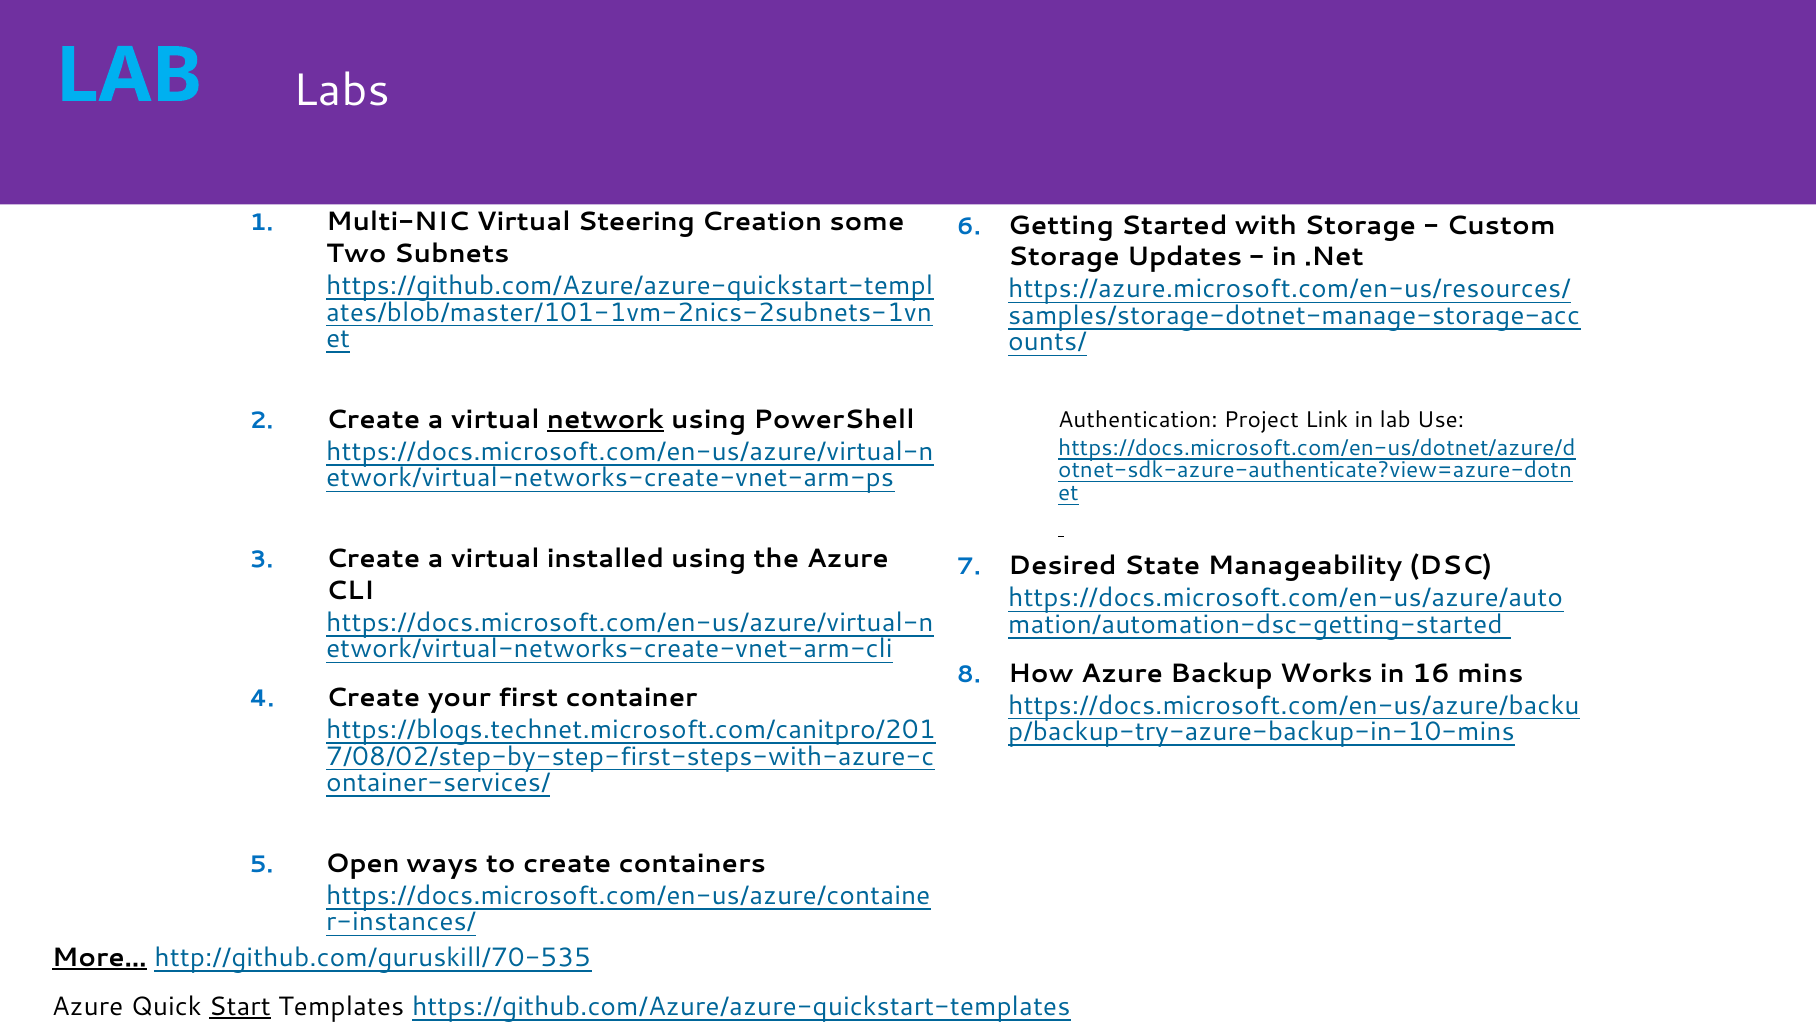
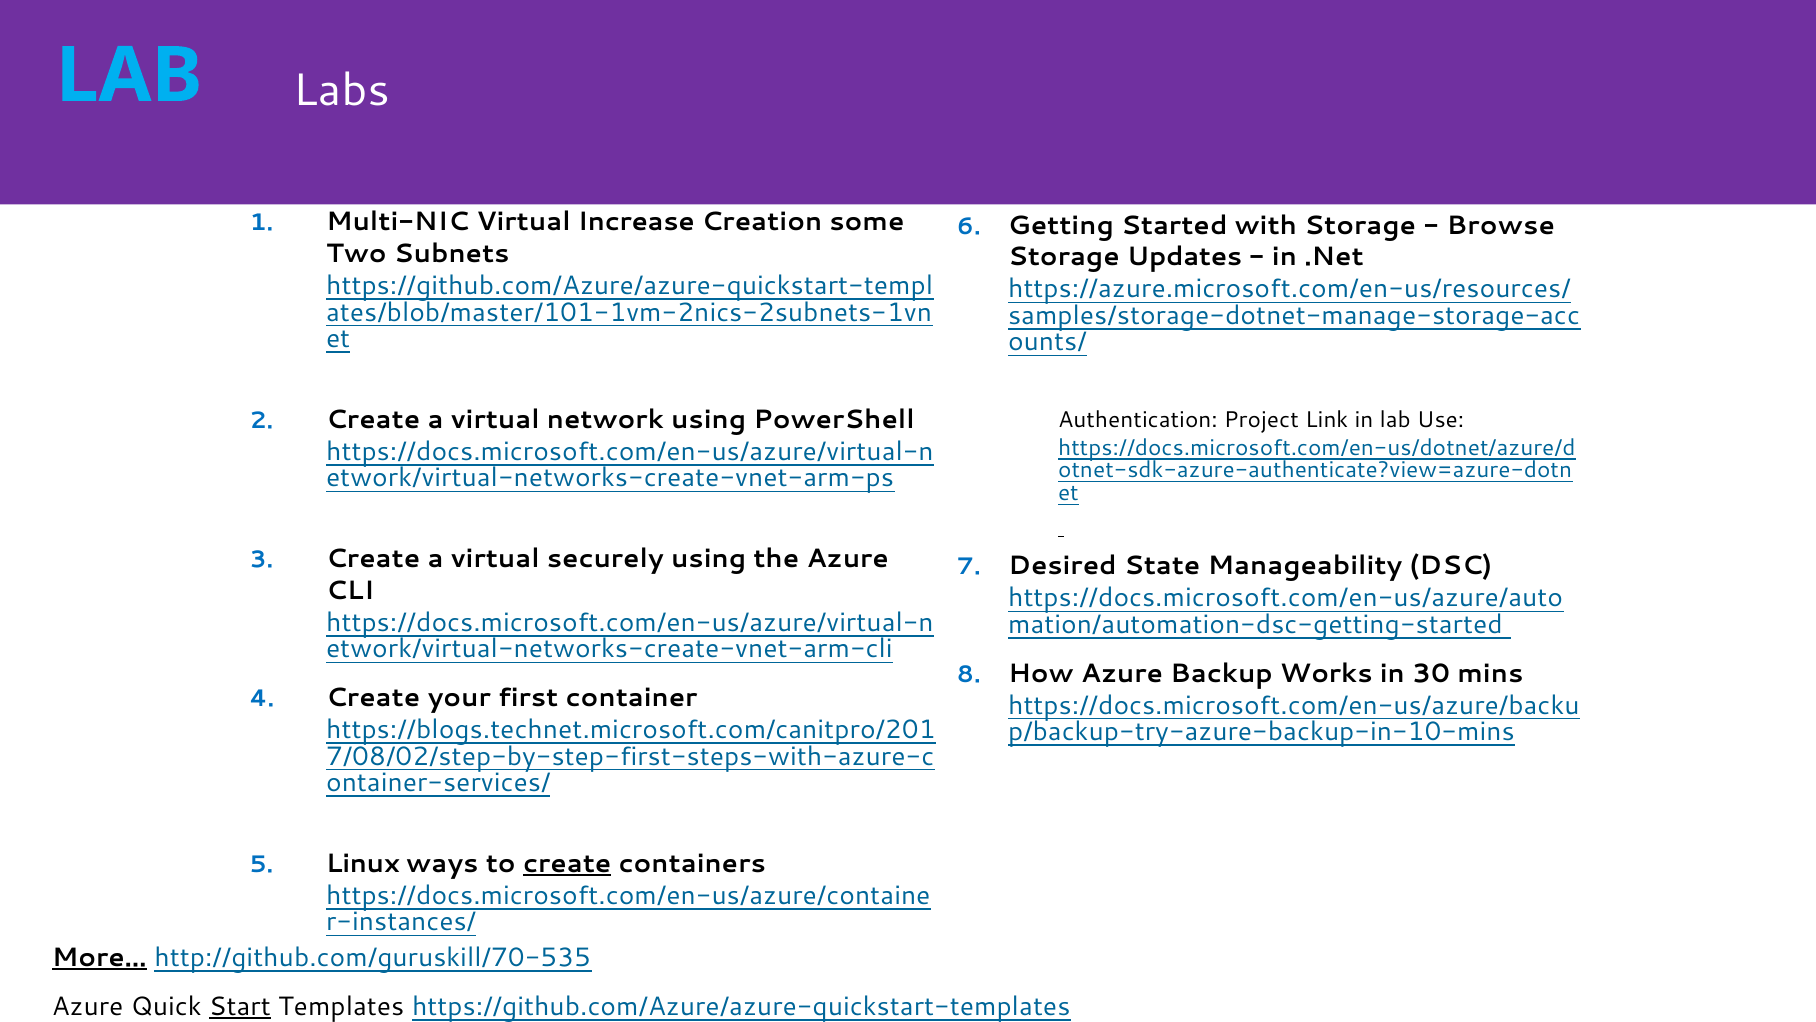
Steering: Steering -> Increase
Custom: Custom -> Browse
network underline: present -> none
installed: installed -> securely
16: 16 -> 30
Open: Open -> Linux
create at (567, 863) underline: none -> present
